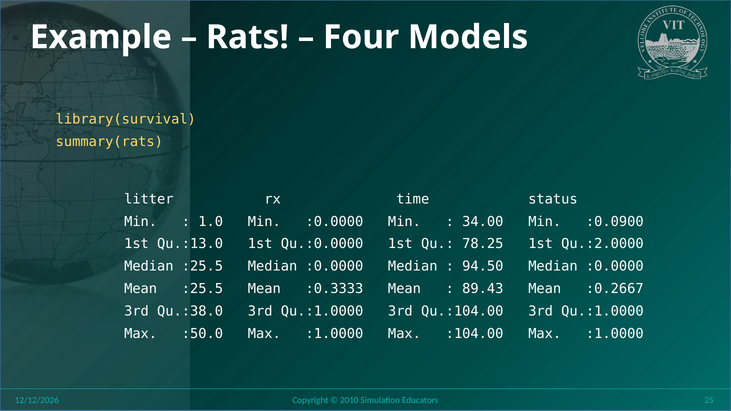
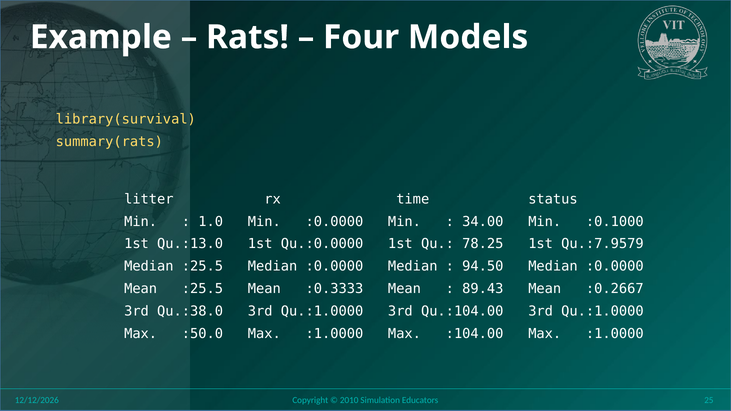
:0.0900: :0.0900 -> :0.1000
Qu.:2.0000: Qu.:2.0000 -> Qu.:7.9579
